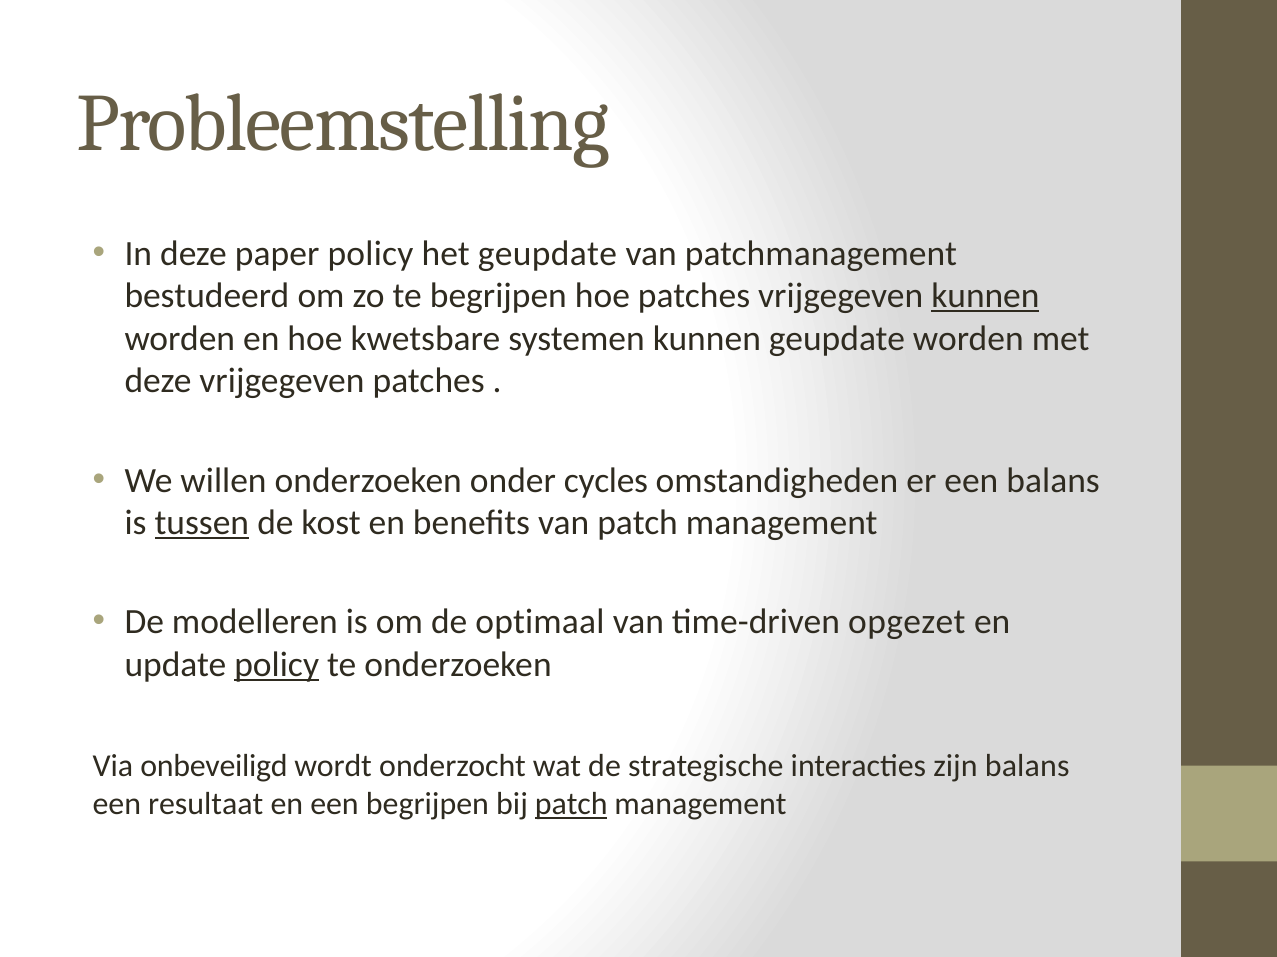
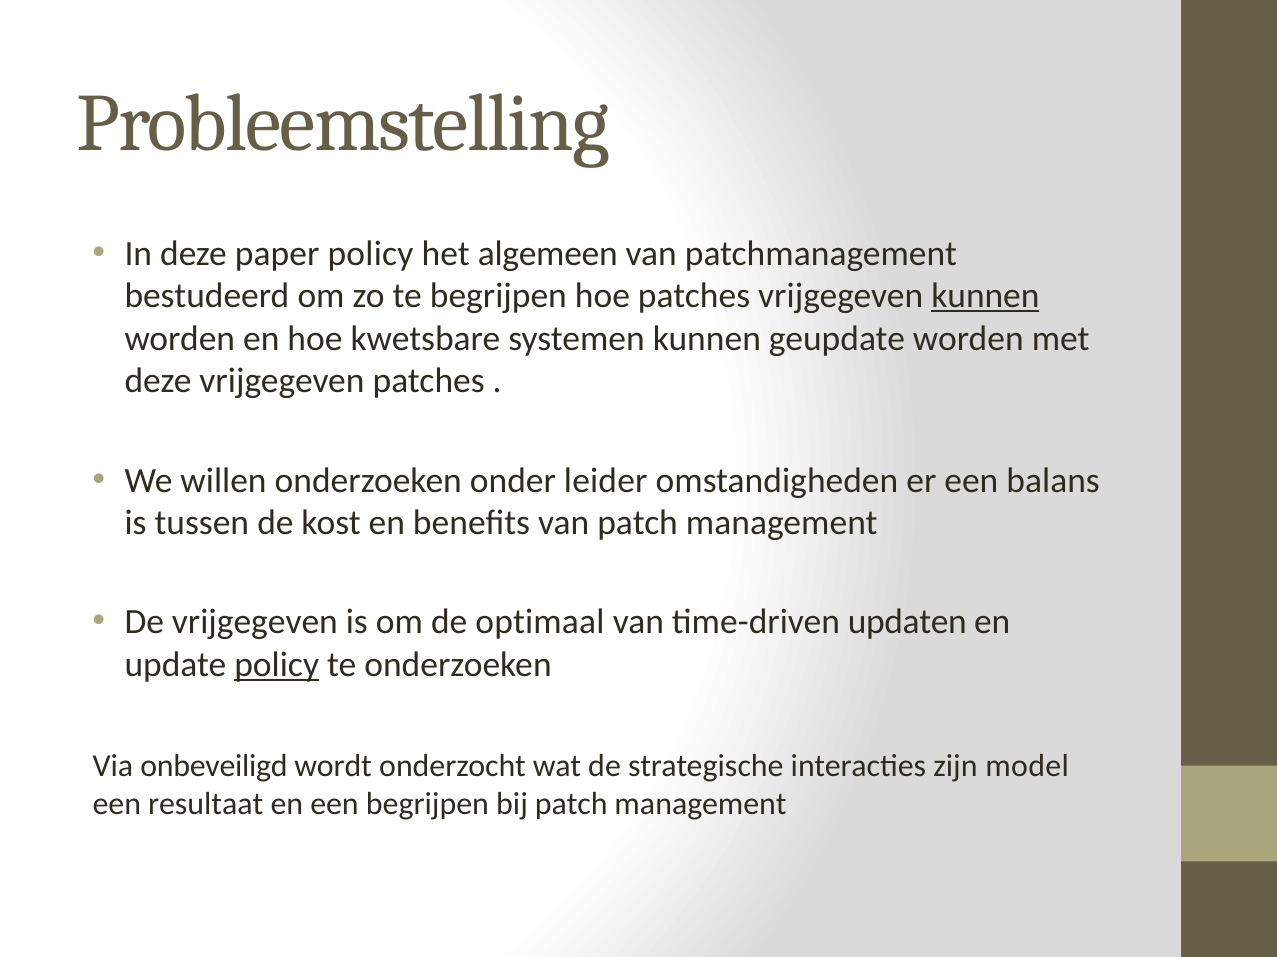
het geupdate: geupdate -> algemeen
cycles: cycles -> leider
tussen underline: present -> none
De modelleren: modelleren -> vrijgegeven
opgezet: opgezet -> updaten
zijn balans: balans -> model
patch at (571, 805) underline: present -> none
